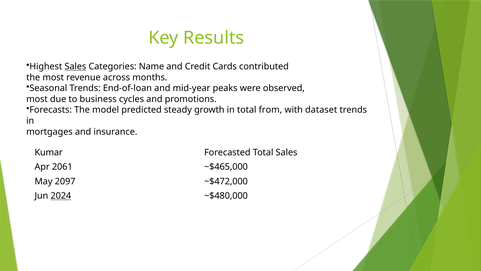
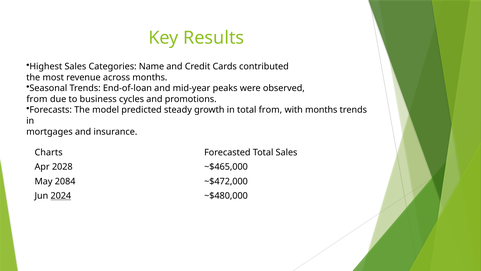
Sales at (75, 67) underline: present -> none
most at (37, 99): most -> from
with dataset: dataset -> months
Kumar: Kumar -> Charts
2061: 2061 -> 2028
2097: 2097 -> 2084
